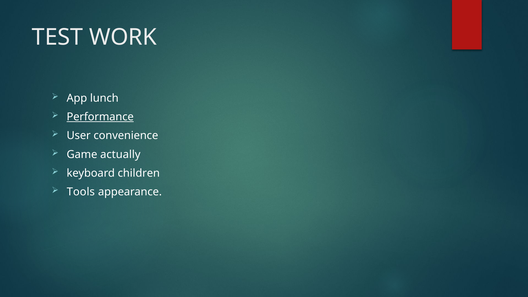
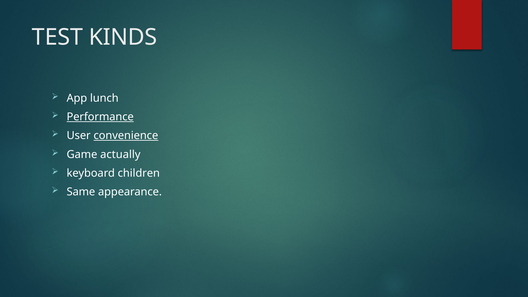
WORK: WORK -> KINDS
convenience underline: none -> present
Tools: Tools -> Same
